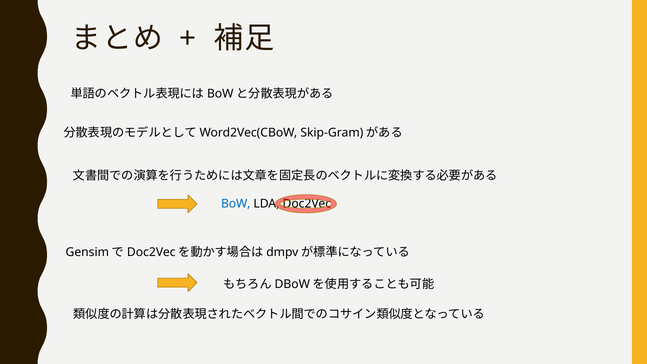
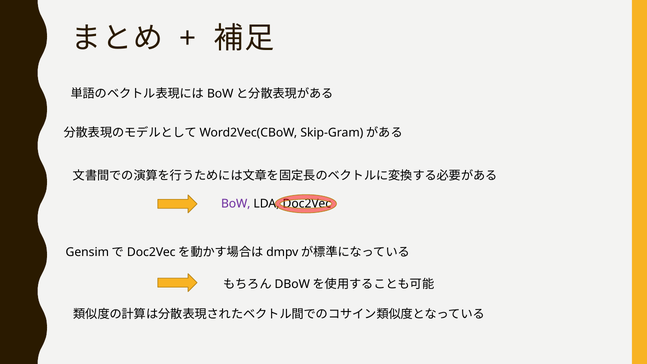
BoW colour: blue -> purple
